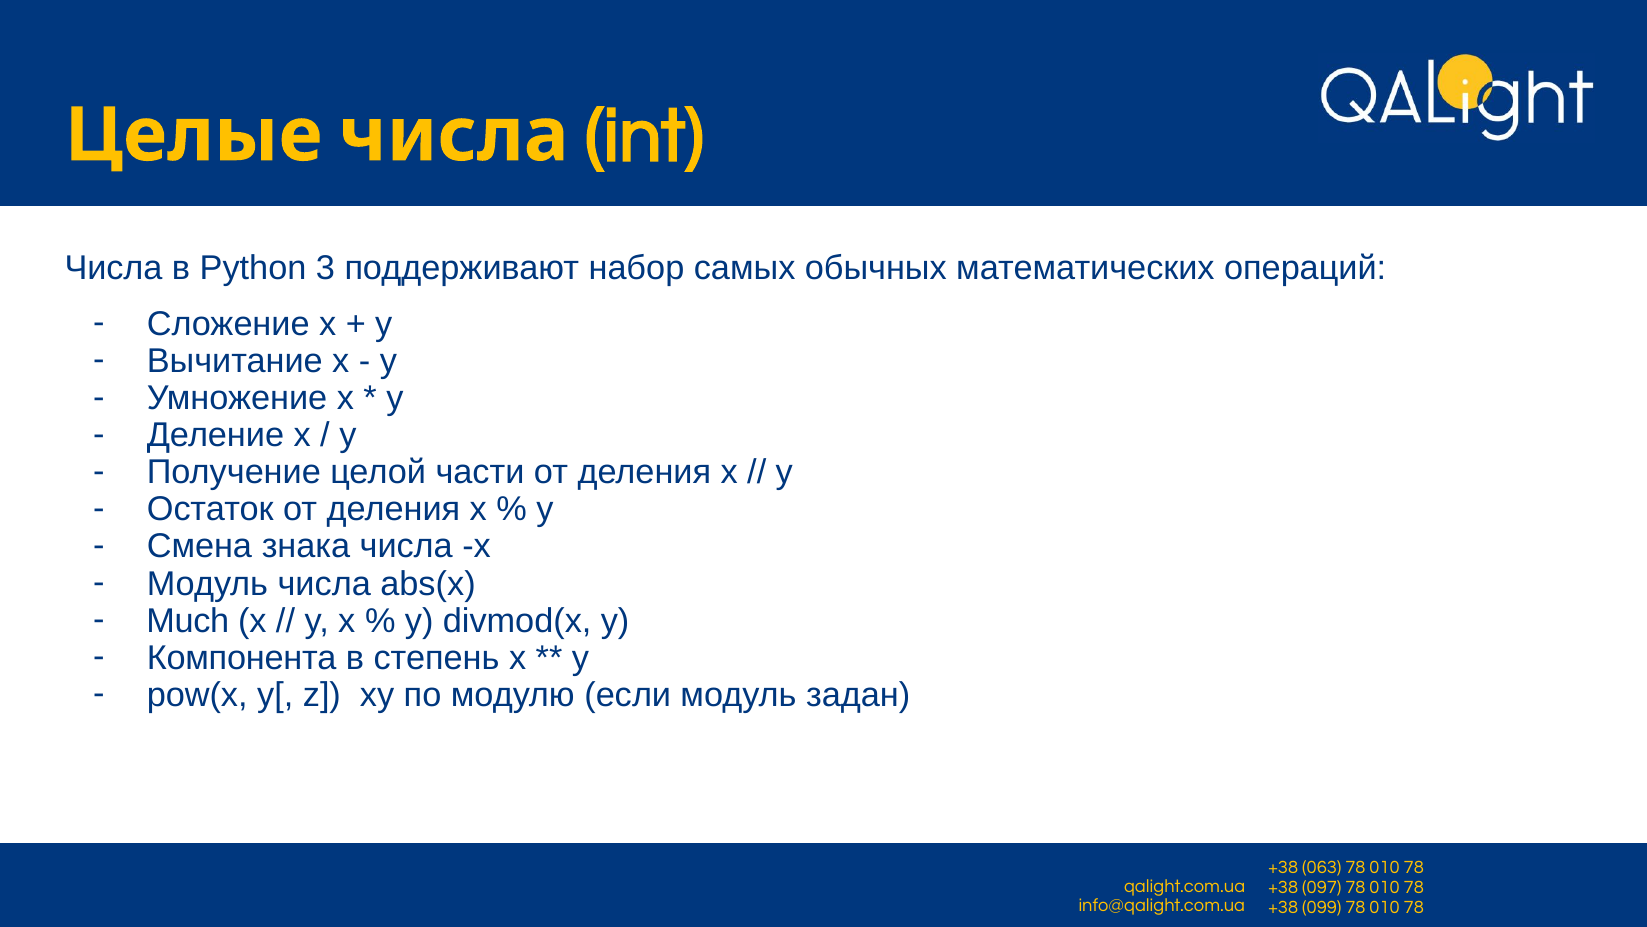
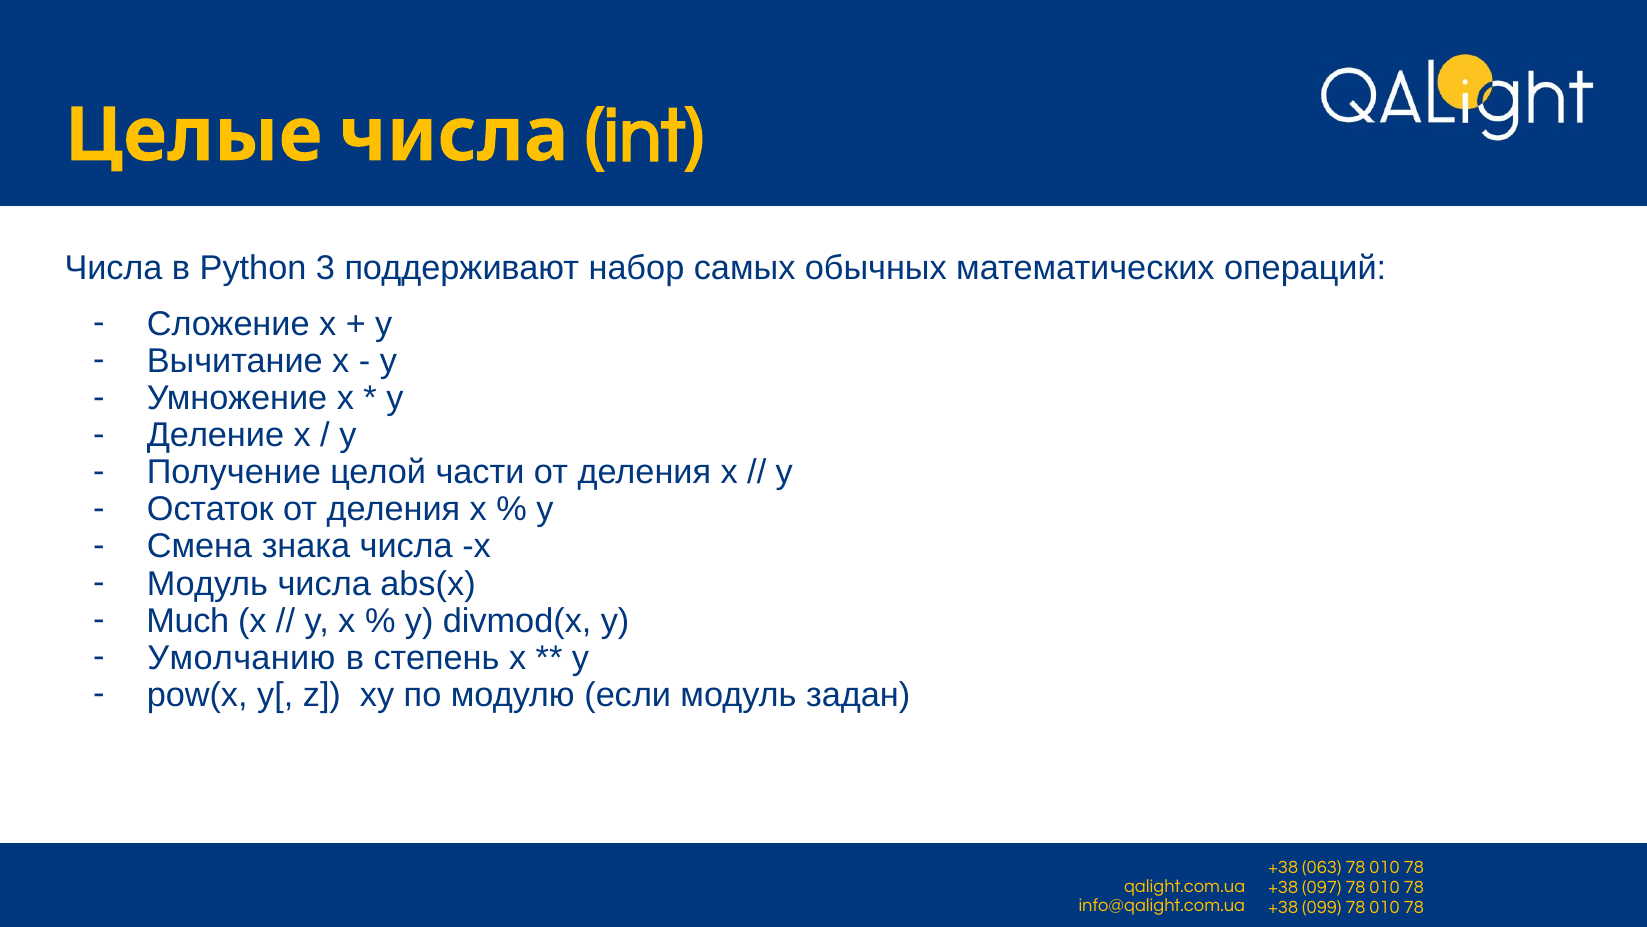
Компонента: Компонента -> Умолчанию
